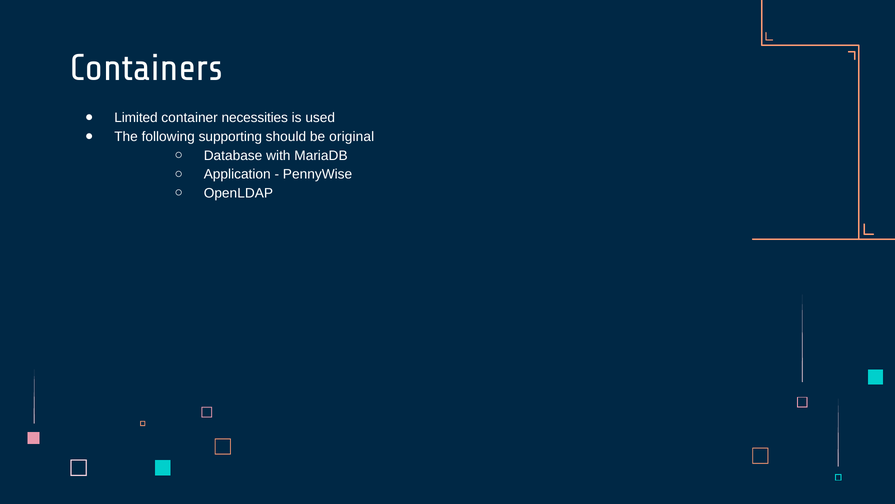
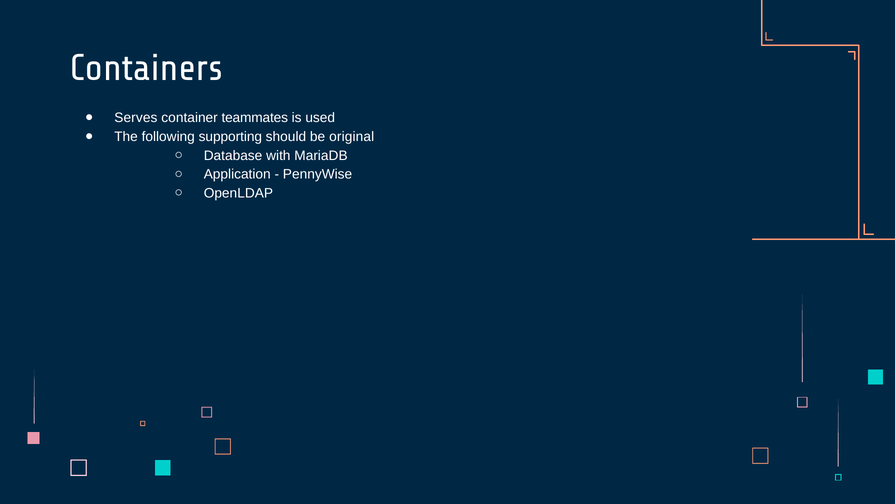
Limited: Limited -> Serves
necessities: necessities -> teammates
